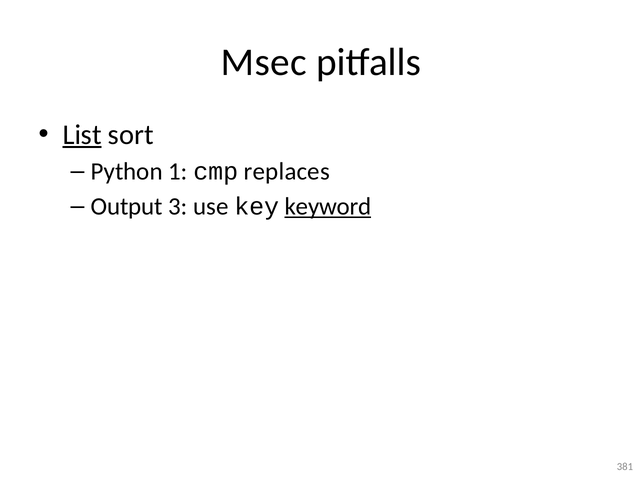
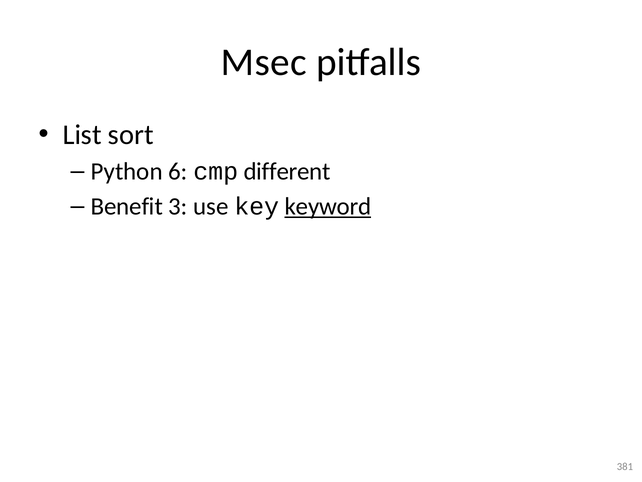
List underline: present -> none
1: 1 -> 6
replaces: replaces -> different
Output: Output -> Benefit
